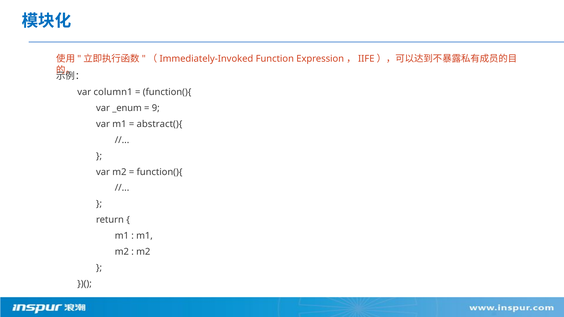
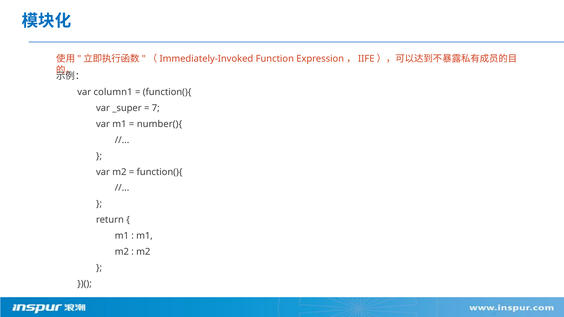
_enum: _enum -> _super
9: 9 -> 7
abstract(){: abstract(){ -> number(){
